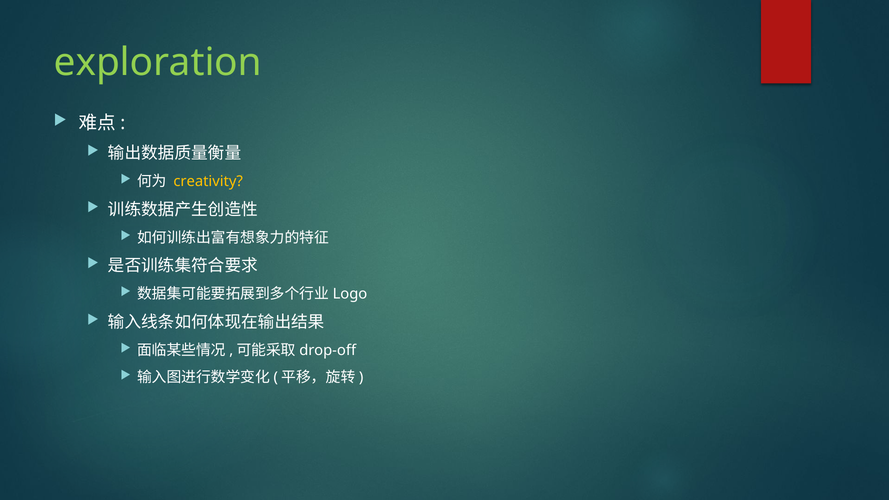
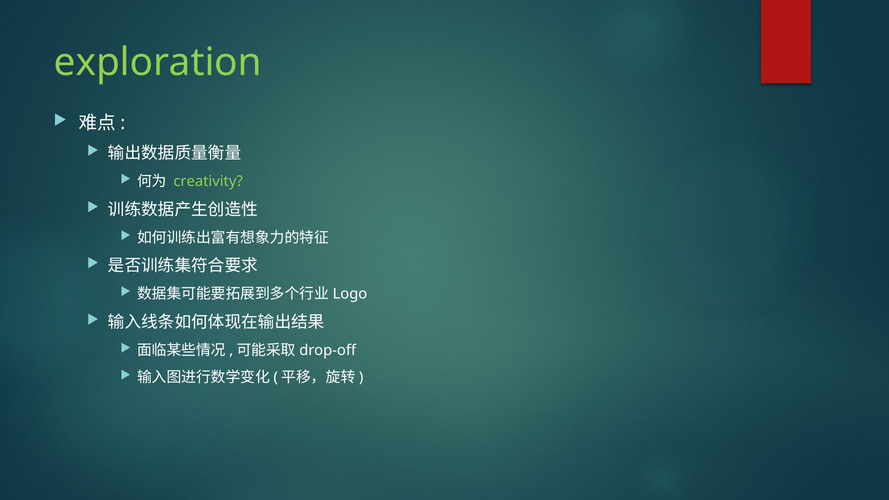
creativity colour: yellow -> light green
